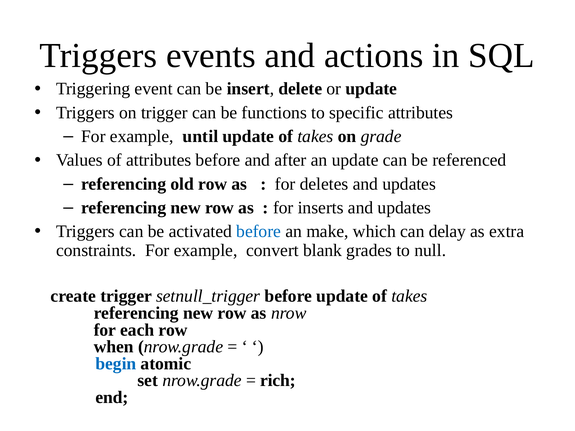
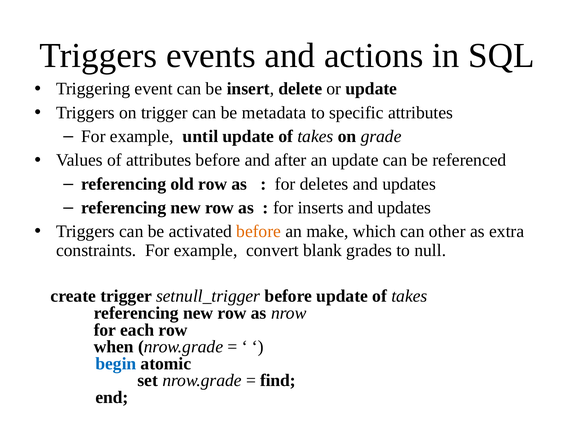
functions: functions -> metadata
before at (259, 232) colour: blue -> orange
delay: delay -> other
rich: rich -> find
